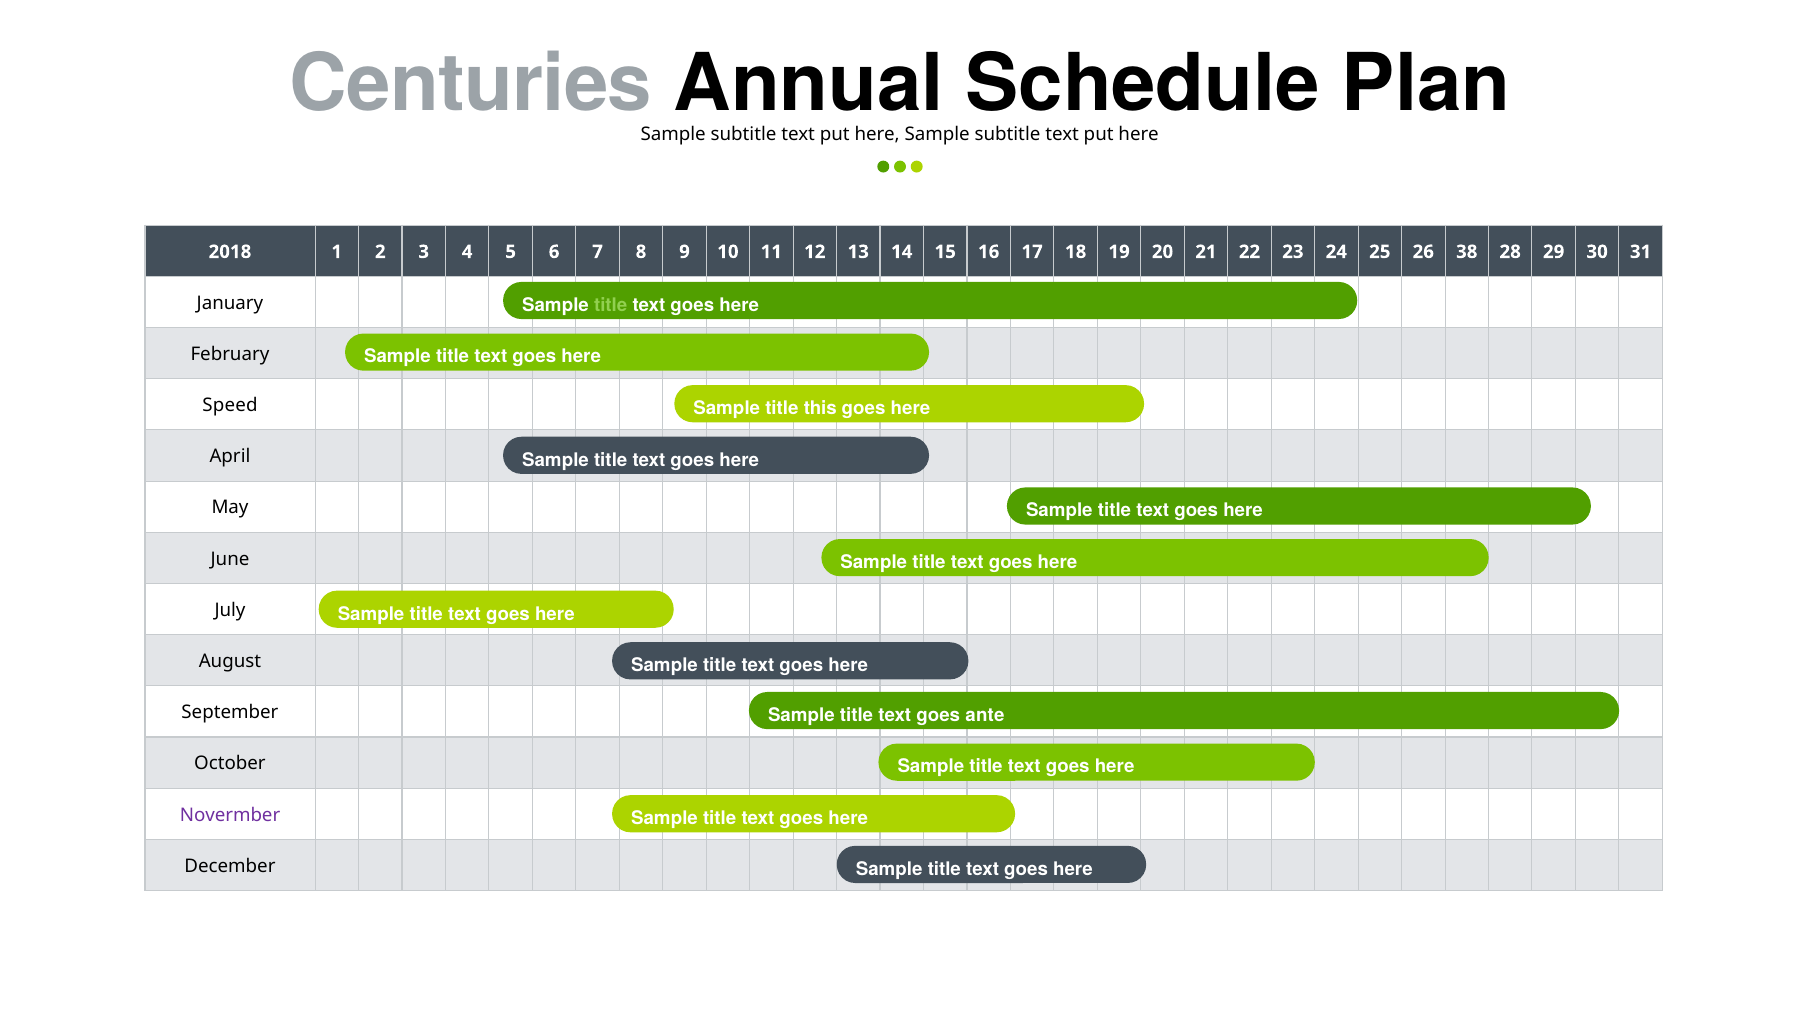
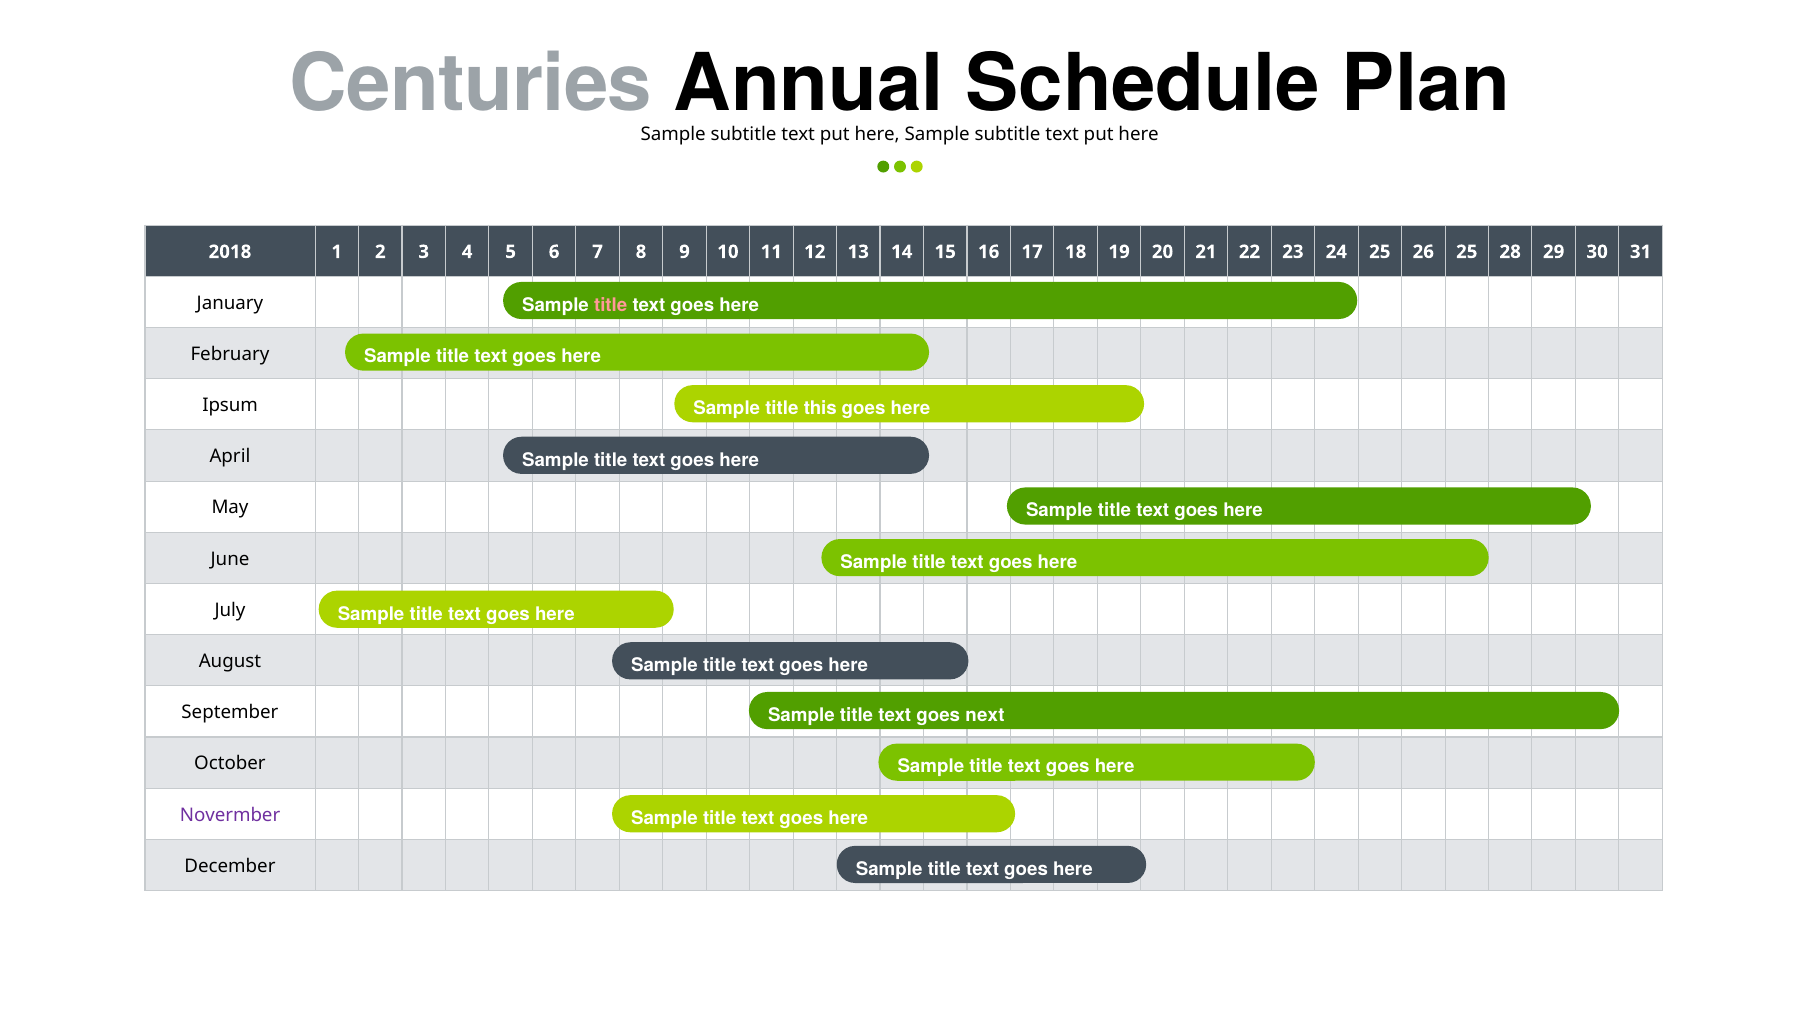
26 38: 38 -> 25
title at (611, 305) colour: light green -> pink
Speed: Speed -> Ipsum
ante: ante -> next
